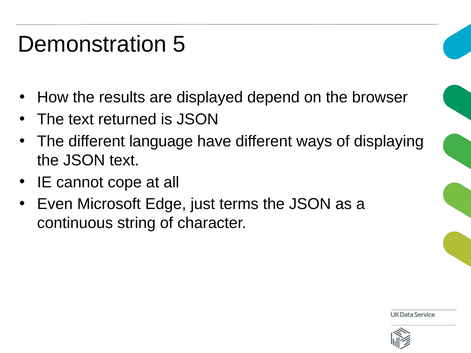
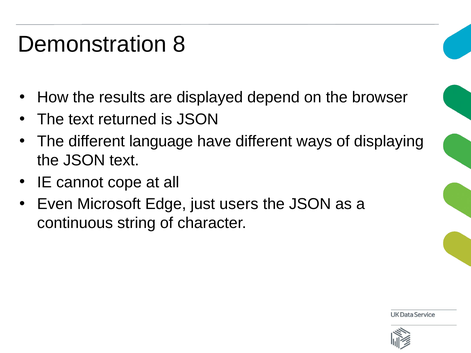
5: 5 -> 8
terms: terms -> users
